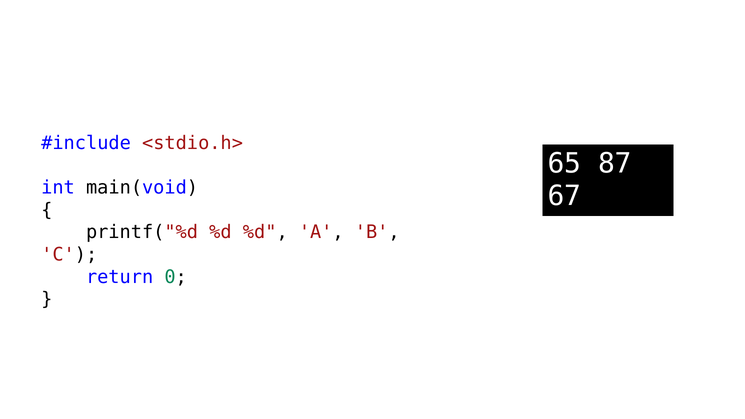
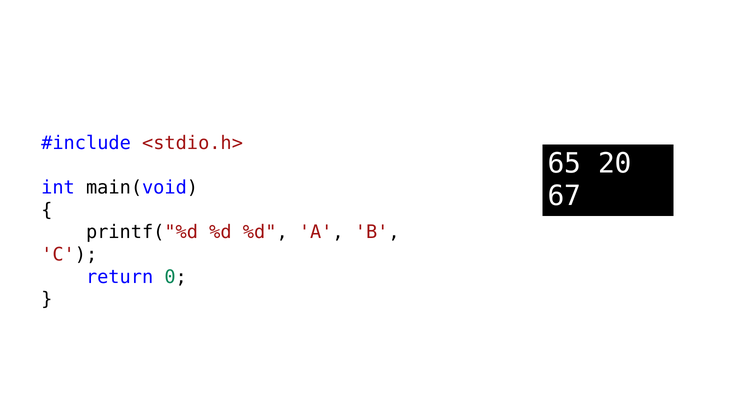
87: 87 -> 20
